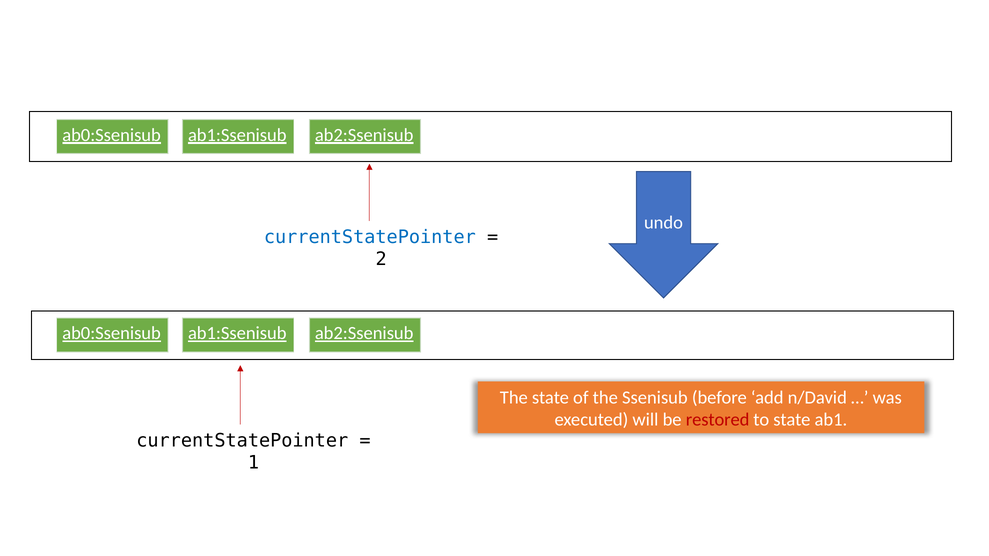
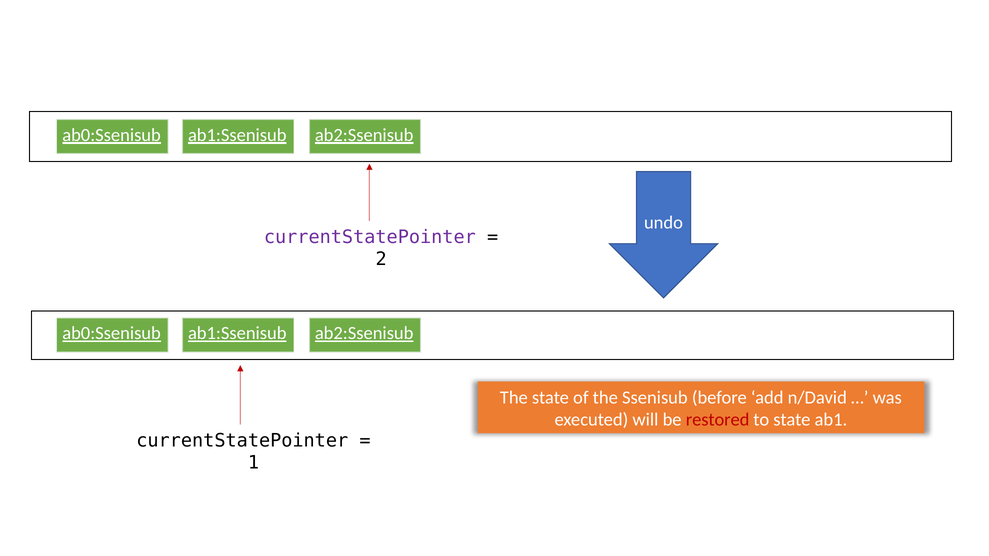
currentStatePointer at (370, 237) colour: blue -> purple
